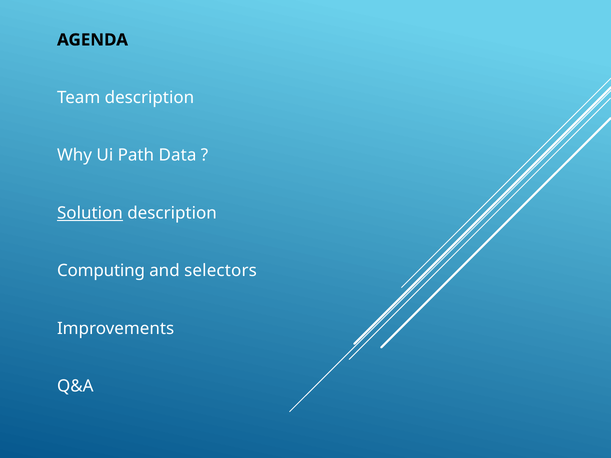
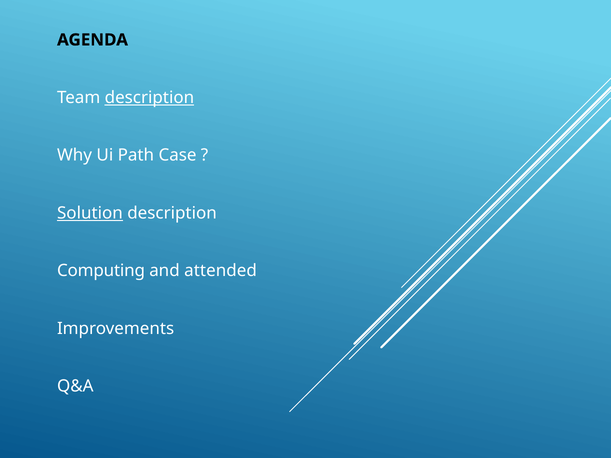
description at (149, 98) underline: none -> present
Data: Data -> Case
selectors: selectors -> attended
